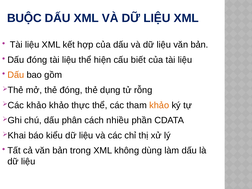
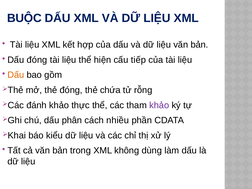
biết: biết -> tiếp
dụng: dụng -> chứa
khảo at (36, 105): khảo -> đánh
khảo at (159, 105) colour: orange -> purple
